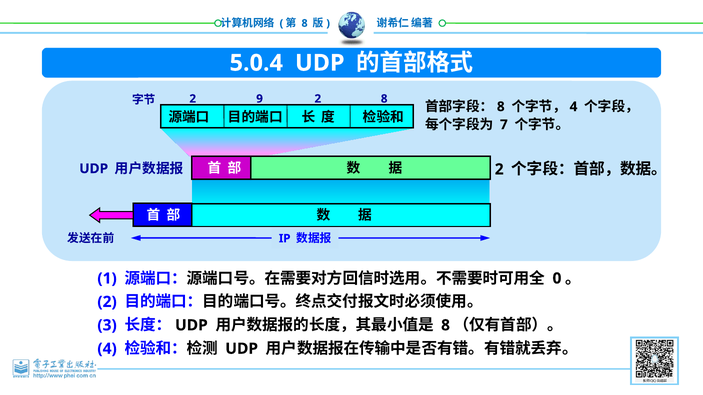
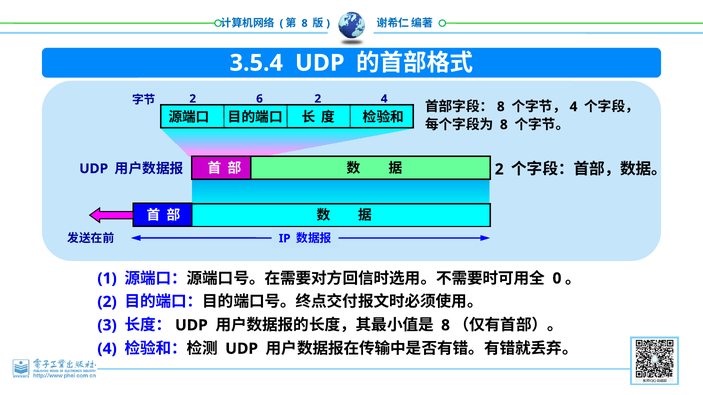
5.0.4: 5.0.4 -> 3.5.4
9: 9 -> 6
2 8: 8 -> 4
7 at (504, 125): 7 -> 8
